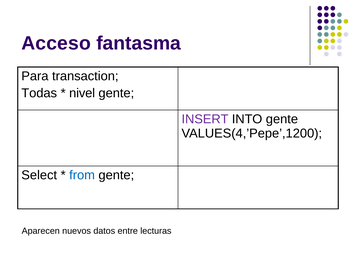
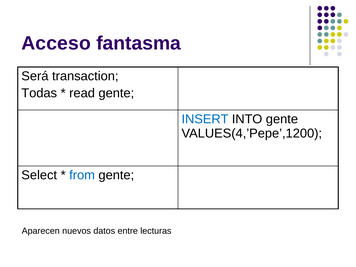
Para: Para -> Será
nivel: nivel -> read
INSERT colour: purple -> blue
